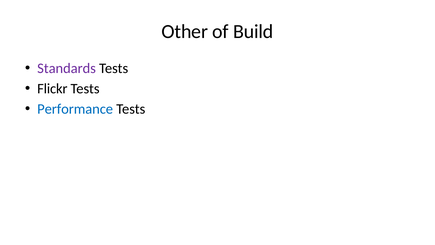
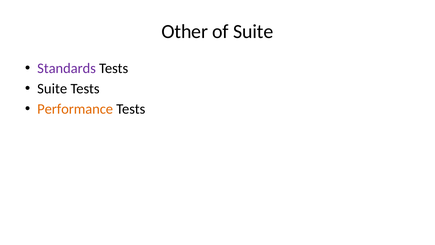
of Build: Build -> Suite
Flickr at (52, 89): Flickr -> Suite
Performance colour: blue -> orange
